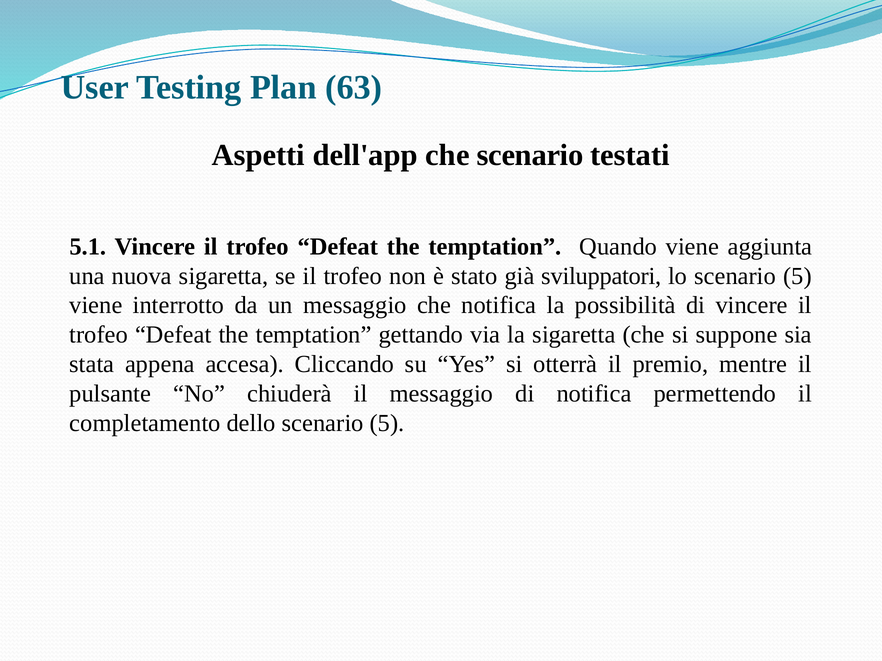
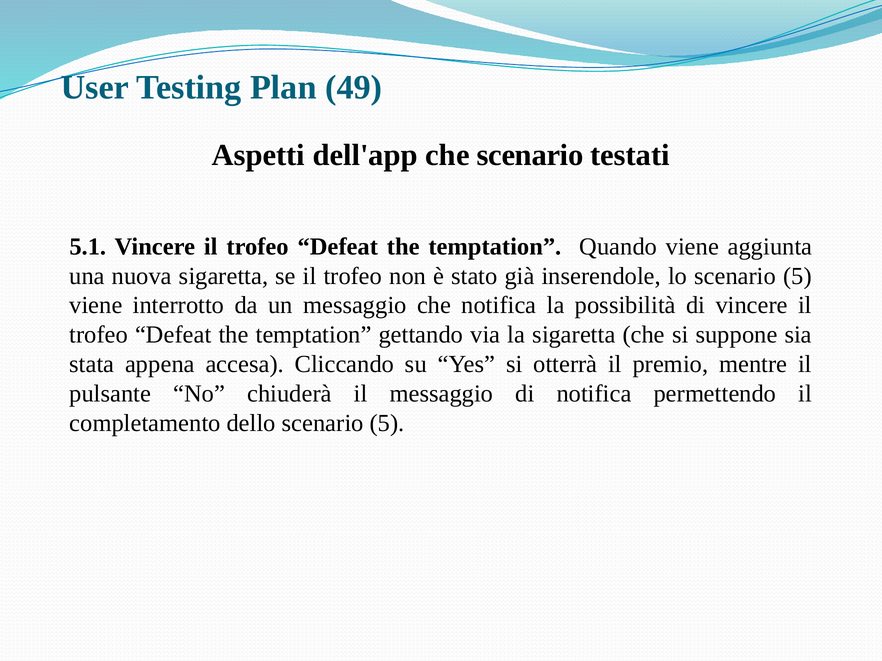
63: 63 -> 49
sviluppatori: sviluppatori -> inserendole
